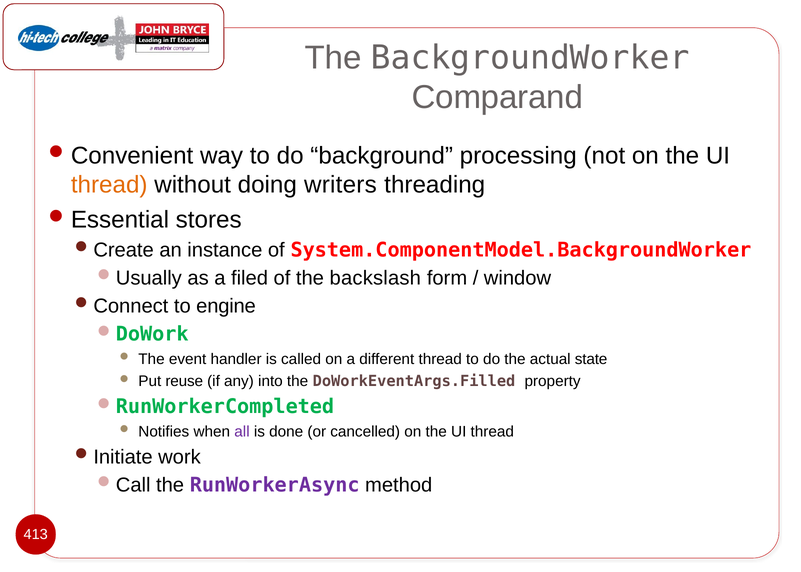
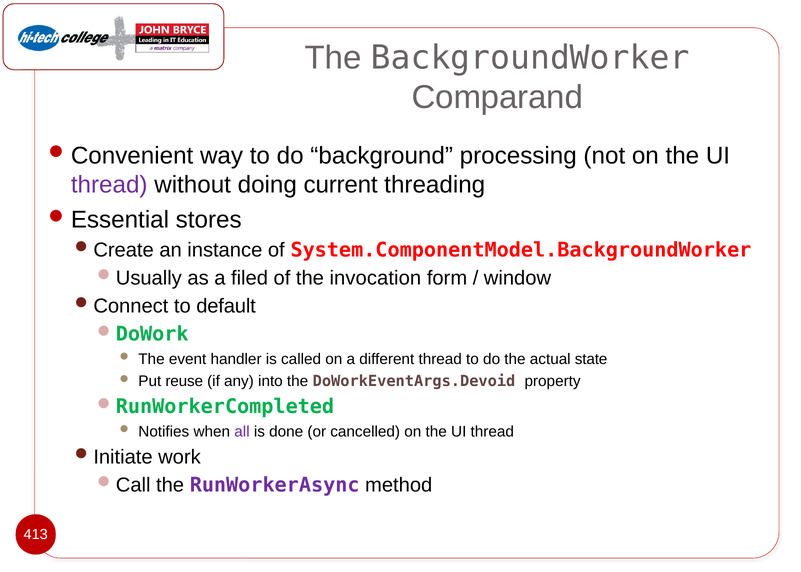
thread at (109, 185) colour: orange -> purple
writers: writers -> current
backslash: backslash -> invocation
engine: engine -> default
DoWorkEventArgs.Filled: DoWorkEventArgs.Filled -> DoWorkEventArgs.Devoid
